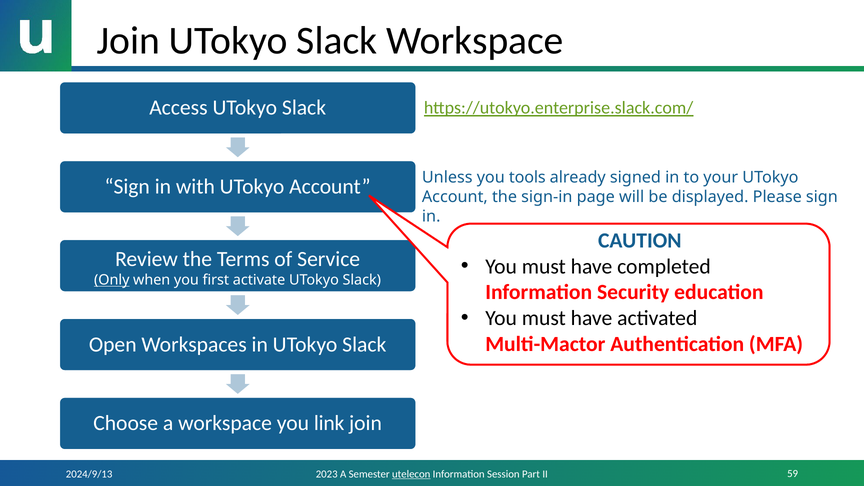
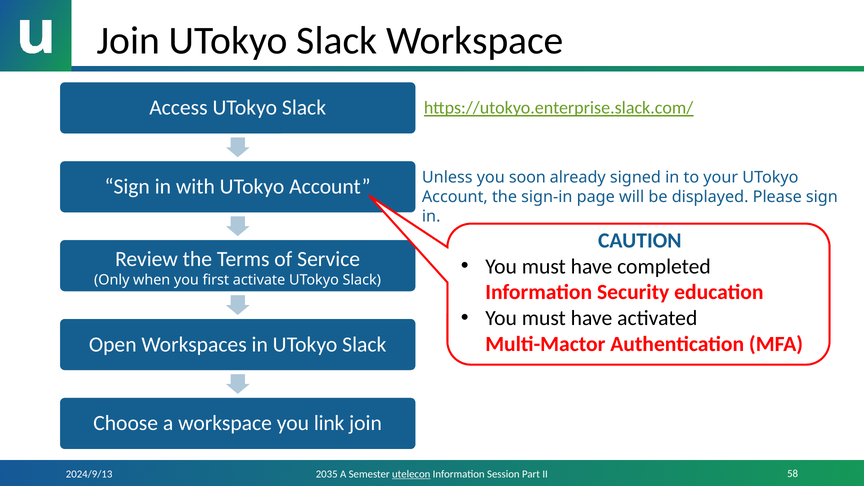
tools: tools -> soon
Only underline: present -> none
2023: 2023 -> 2035
59: 59 -> 58
